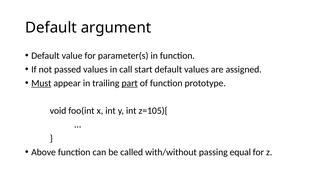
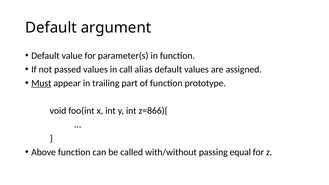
start: start -> alias
part underline: present -> none
z=105){: z=105){ -> z=866){
